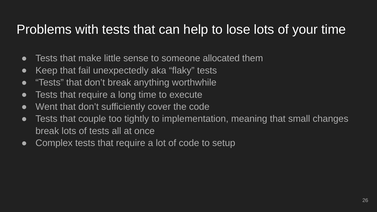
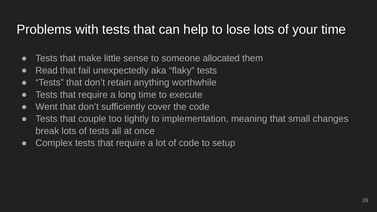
Keep: Keep -> Read
don’t break: break -> retain
